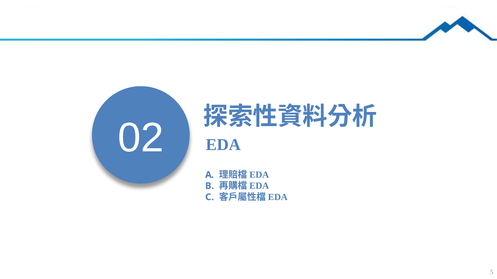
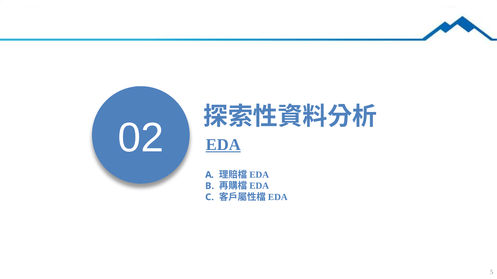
EDA underline: none -> present
